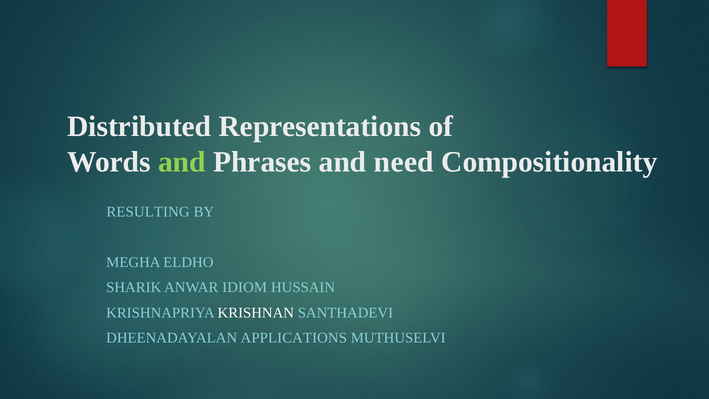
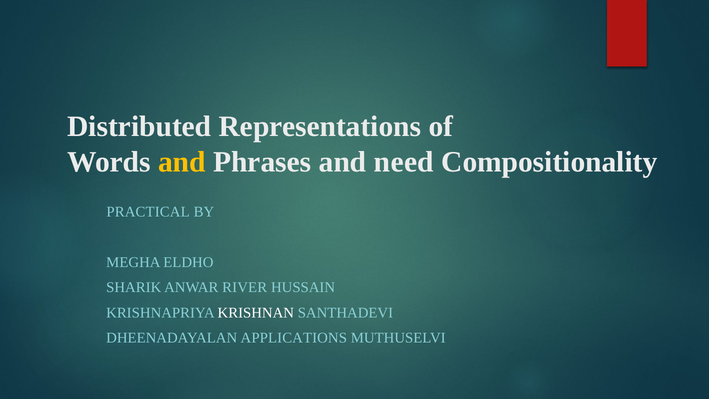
and at (182, 162) colour: light green -> yellow
RESULTING: RESULTING -> PRACTICAL
IDIOM: IDIOM -> RIVER
